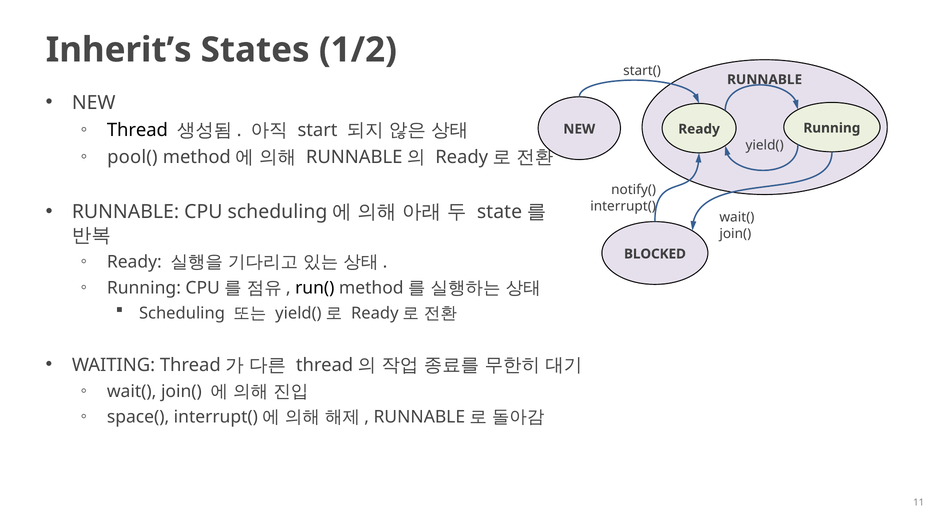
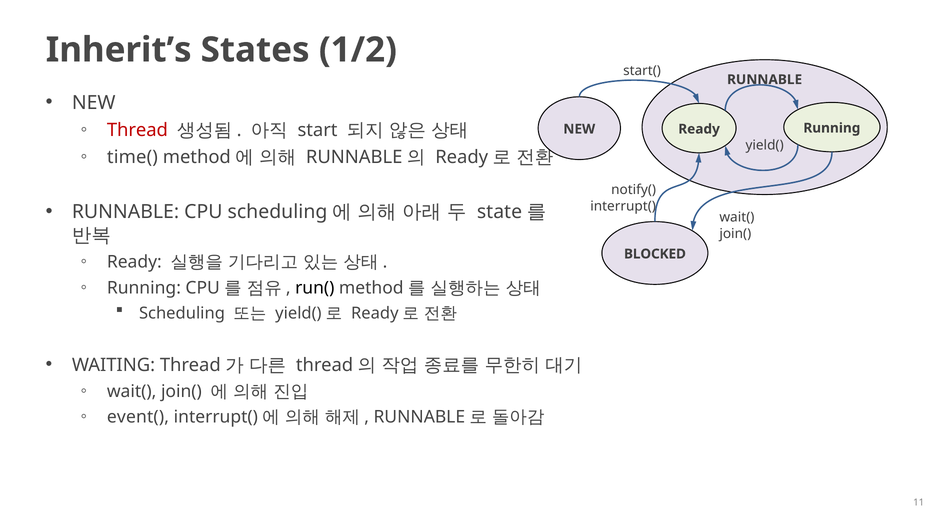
Thread colour: black -> red
pool(: pool( -> time(
space(: space( -> event(
